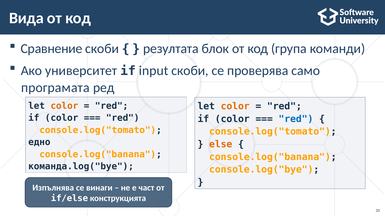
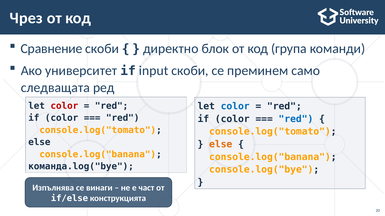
Вида: Вида -> Чрез
резултата: резултата -> директно
проверява: проверява -> преминем
програмата: програмата -> следващата
color at (64, 106) colour: orange -> red
color at (235, 106) colour: orange -> blue
едно: едно -> еlse
